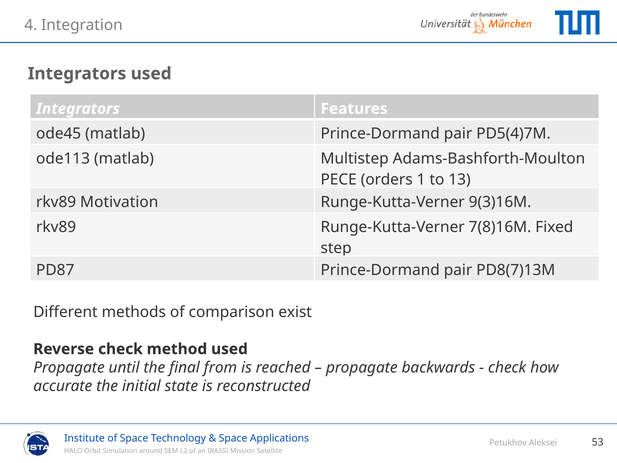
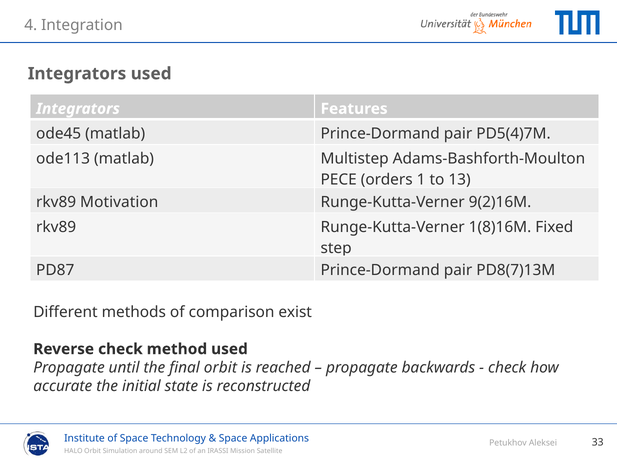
9(3)16M: 9(3)16M -> 9(2)16M
7(8)16M: 7(8)16M -> 1(8)16M
final from: from -> orbit
53: 53 -> 33
